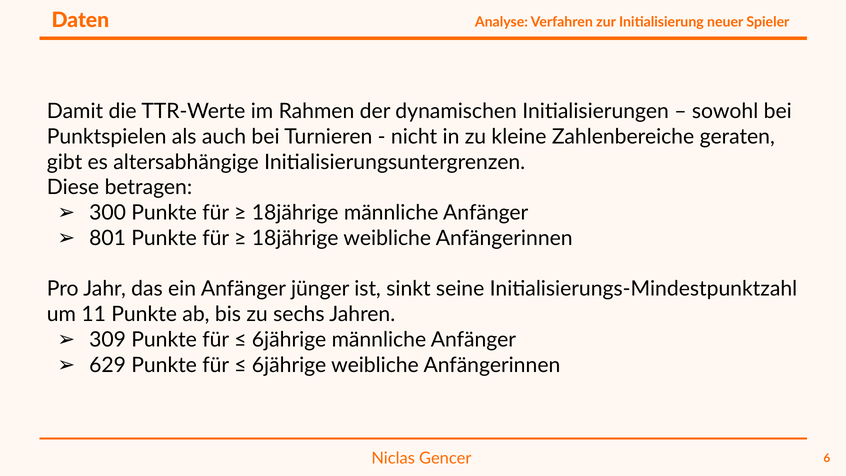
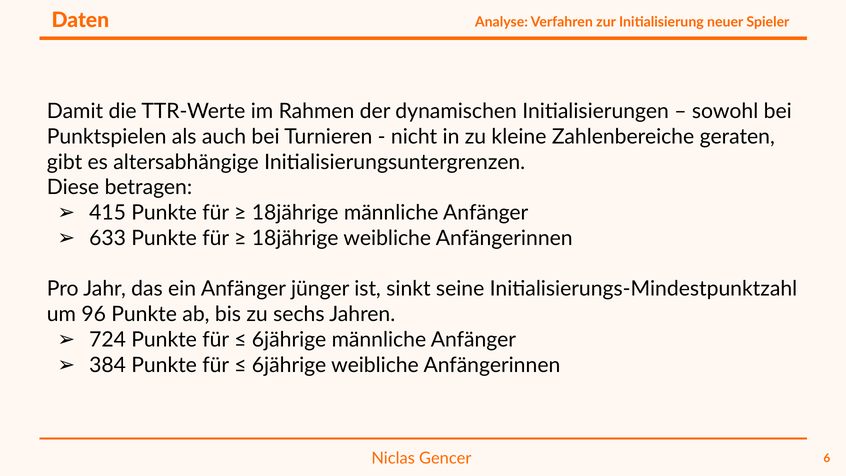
300: 300 -> 415
801: 801 -> 633
11: 11 -> 96
309: 309 -> 724
629: 629 -> 384
